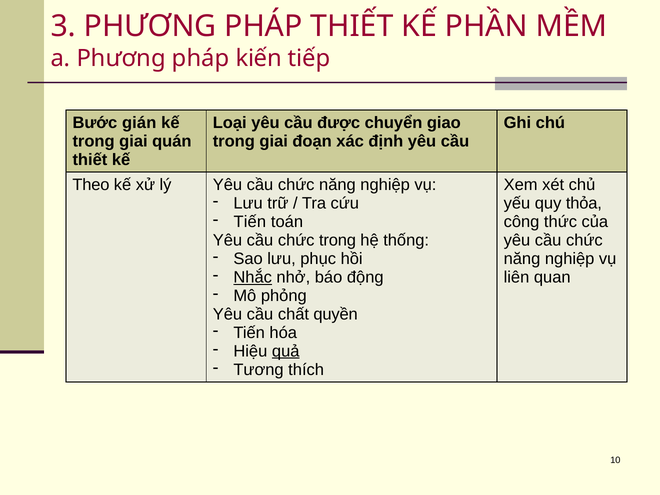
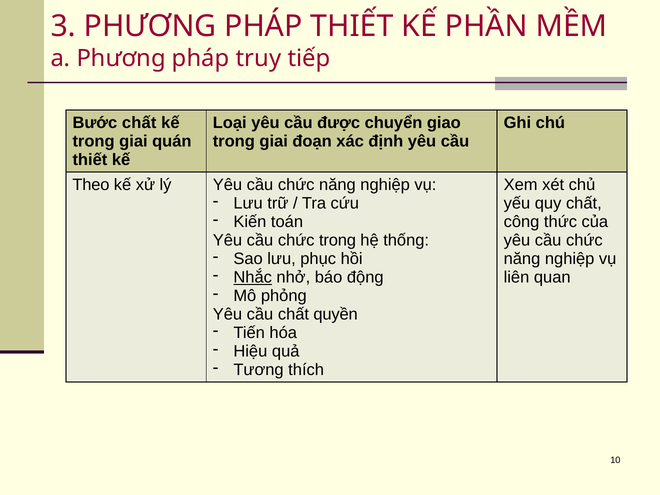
kiến: kiến -> truy
Bước gián: gián -> chất
quy thỏa: thỏa -> chất
Tiến at (250, 222): Tiến -> Kiến
quả underline: present -> none
